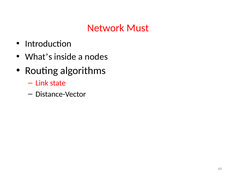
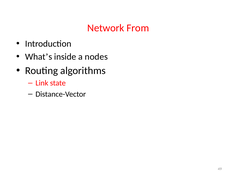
Must: Must -> From
